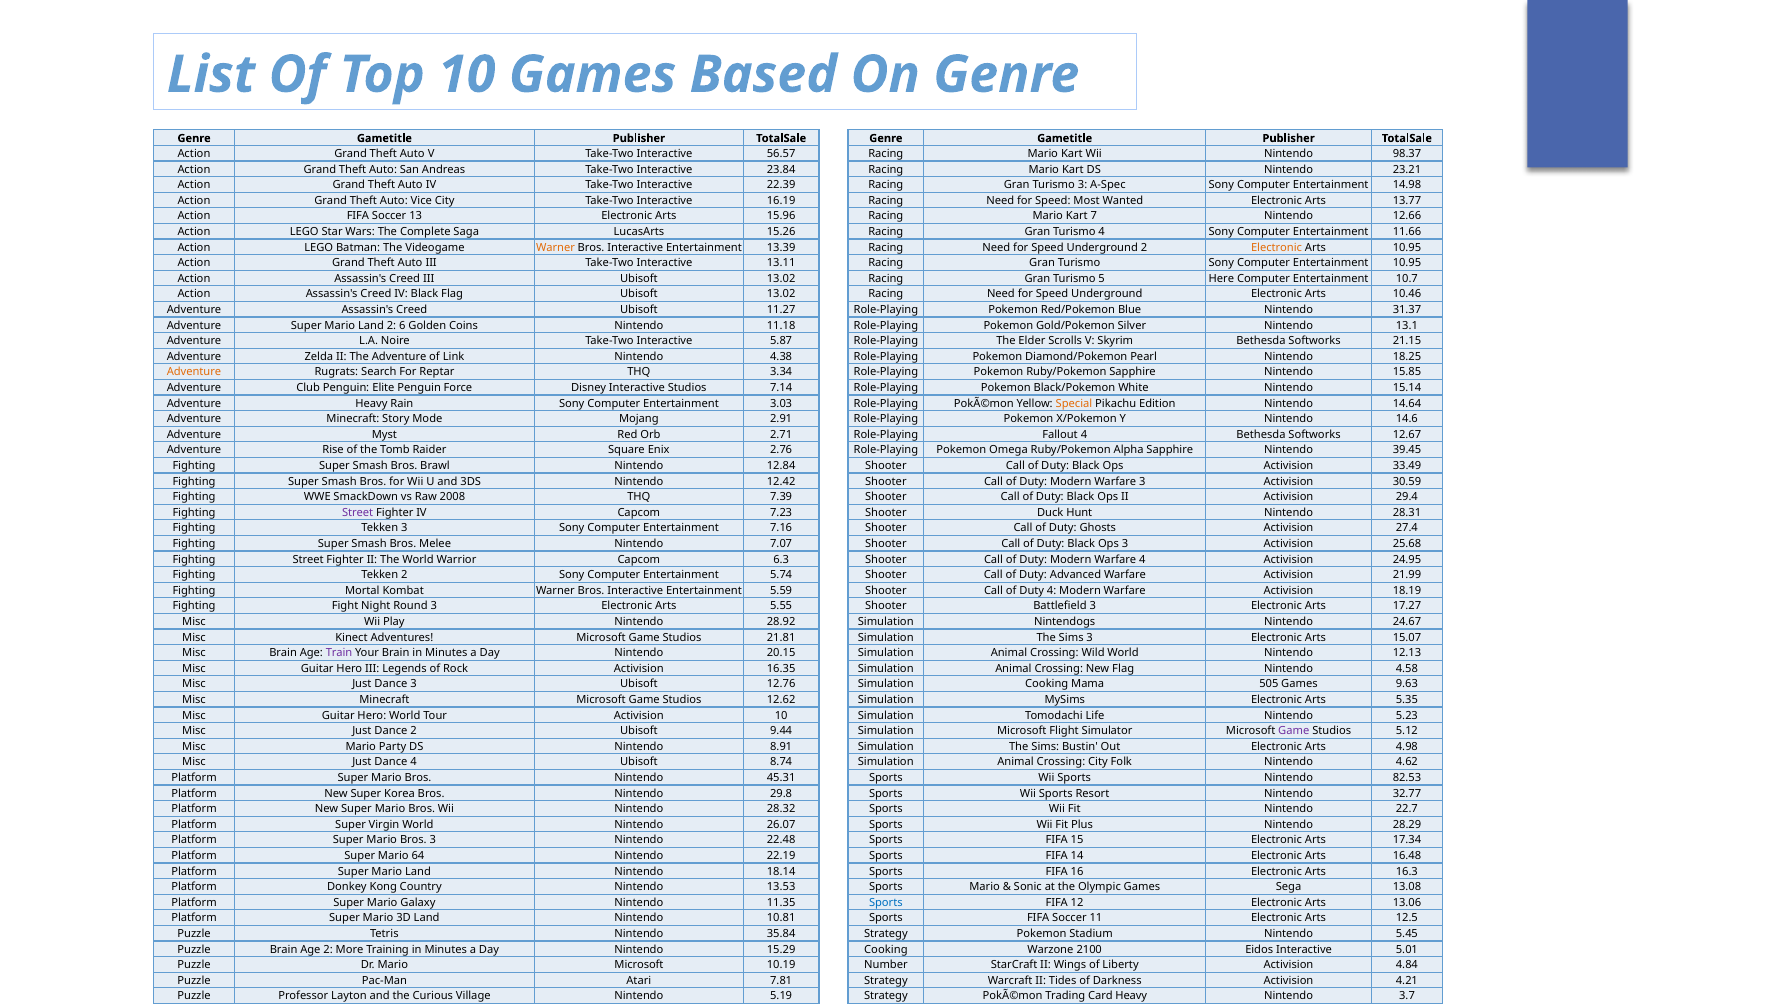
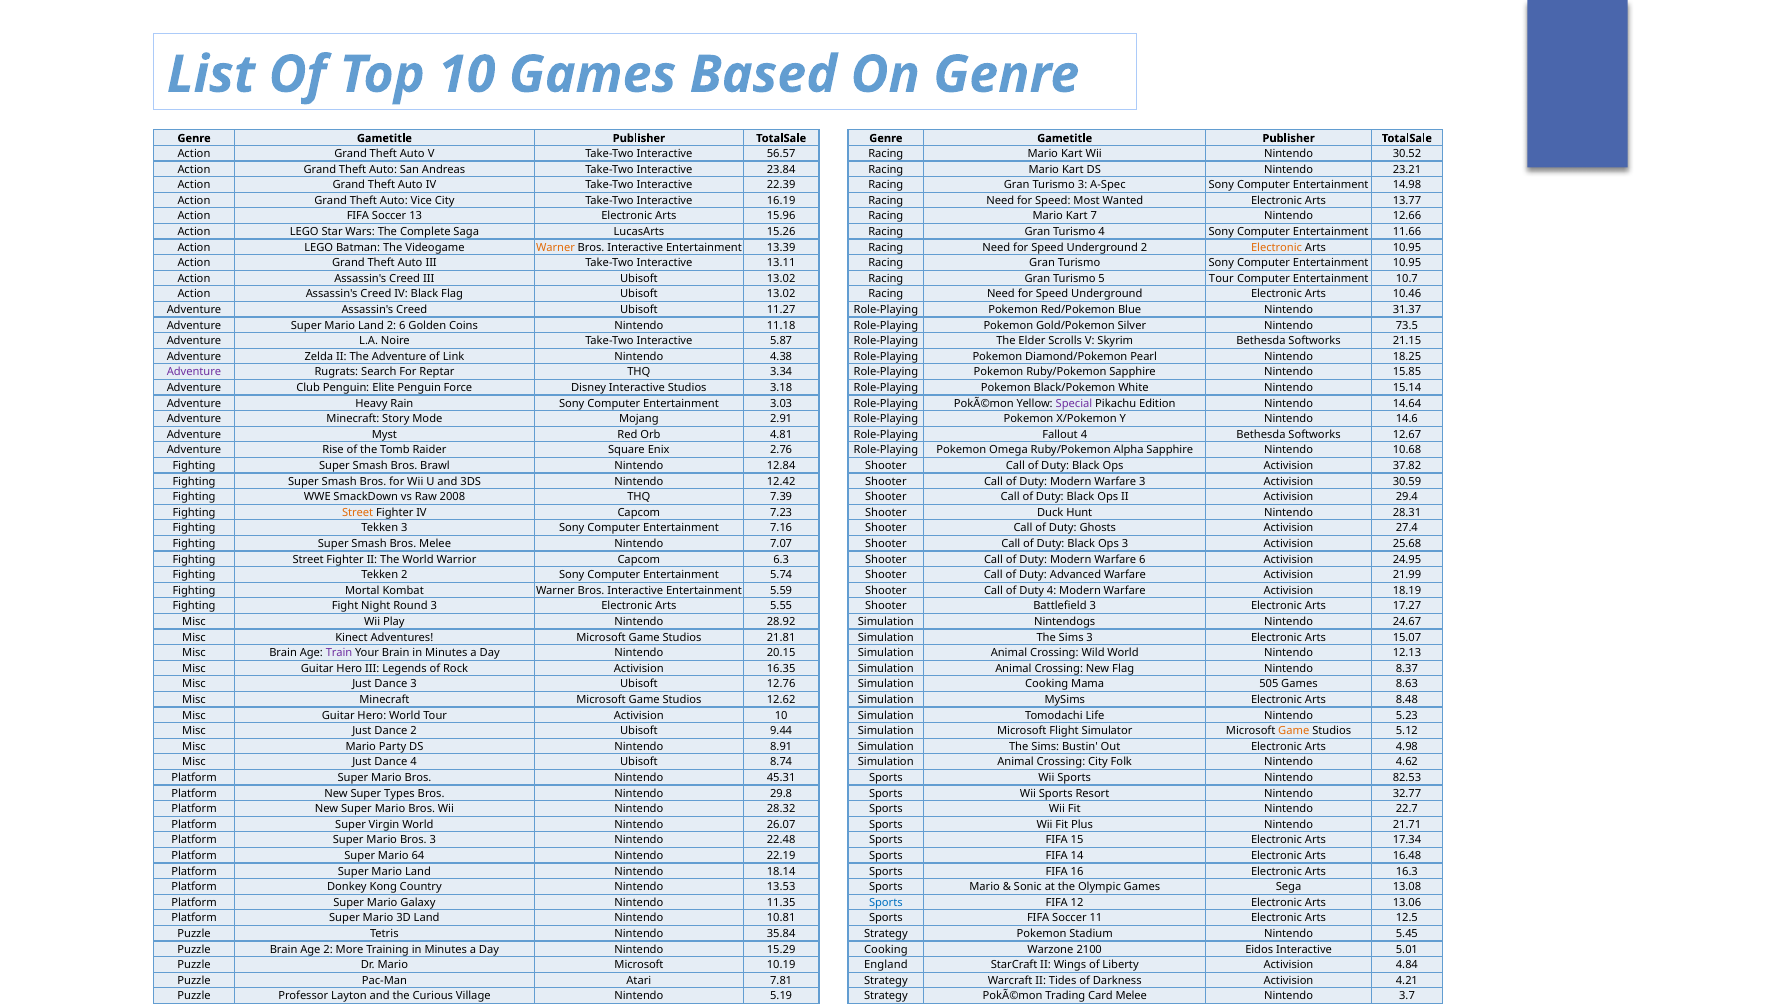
98.37: 98.37 -> 30.52
5 Here: Here -> Tour
13.1: 13.1 -> 73.5
Adventure at (194, 372) colour: orange -> purple
7.14: 7.14 -> 3.18
Special colour: orange -> purple
Orb 2.71: 2.71 -> 4.81
39.45: 39.45 -> 10.68
33.49: 33.49 -> 37.82
Street at (358, 512) colour: purple -> orange
Warfare 4: 4 -> 6
4.58: 4.58 -> 8.37
9.63: 9.63 -> 8.63
5.35: 5.35 -> 8.48
Game at (1294, 731) colour: purple -> orange
Korea: Korea -> Types
28.29: 28.29 -> 21.71
Number: Number -> England
Card Heavy: Heavy -> Melee
